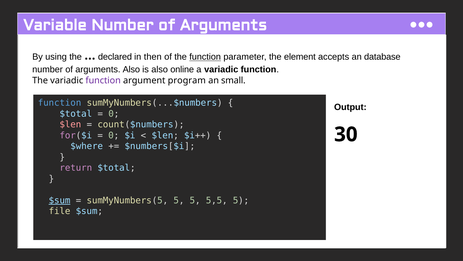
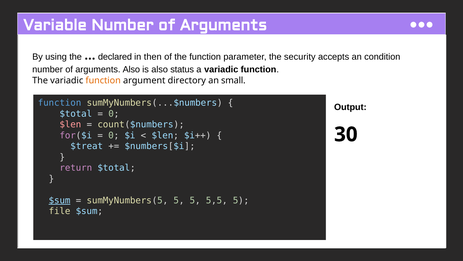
function at (205, 57) underline: present -> none
element: element -> security
database: database -> condition
online: online -> status
function at (103, 80) colour: purple -> orange
program: program -> directory
$where: $where -> $treat
